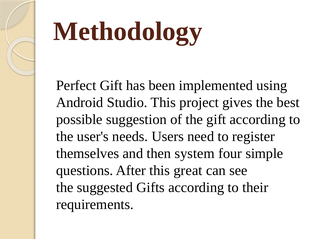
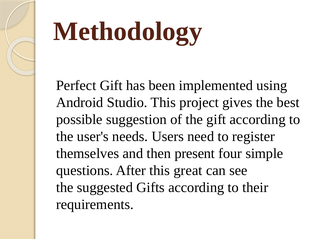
system: system -> present
